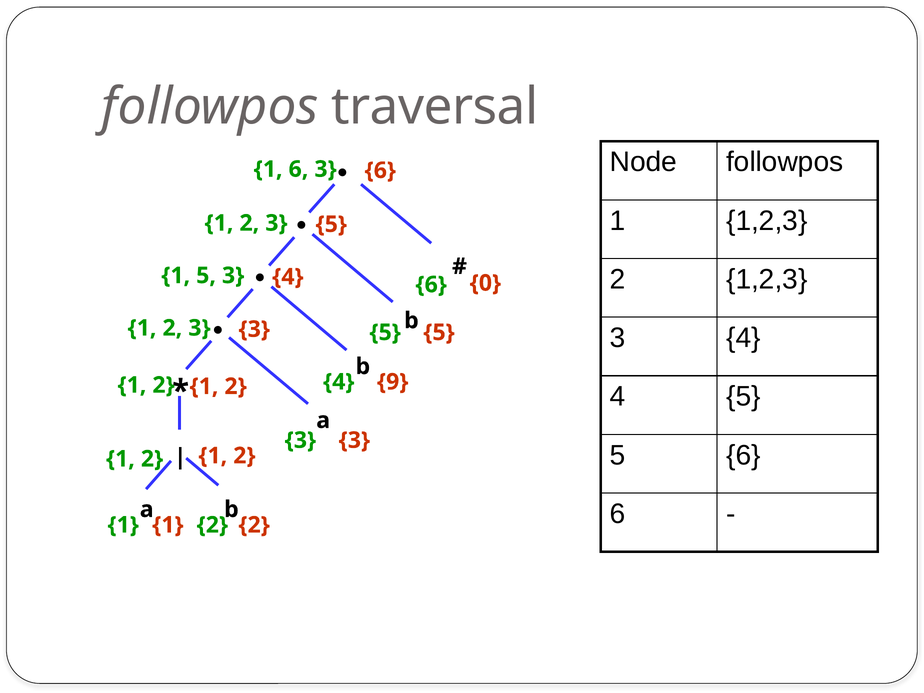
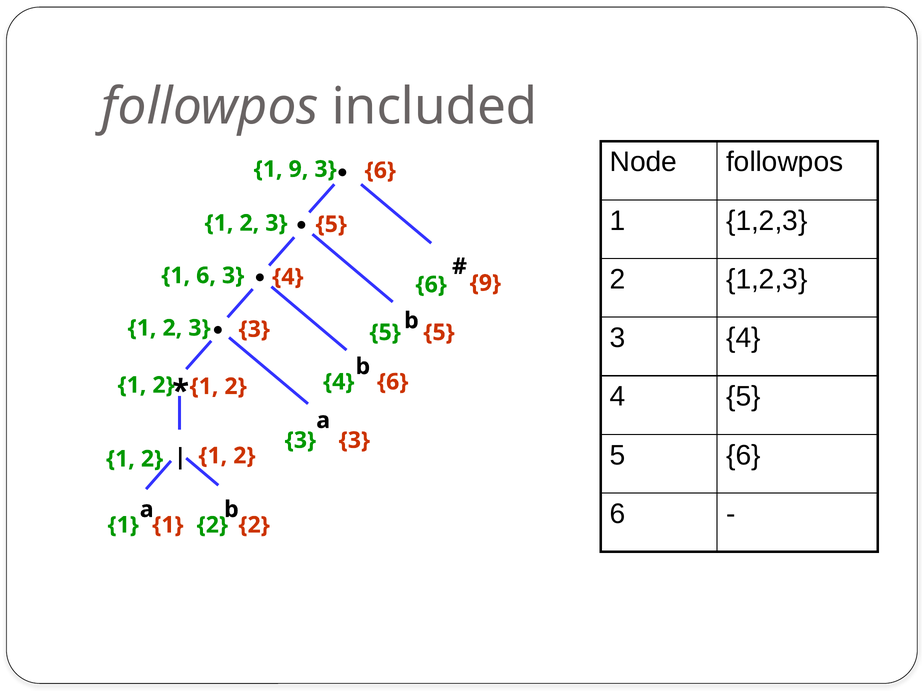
traversal: traversal -> included
1 6: 6 -> 9
1 5: 5 -> 6
6 0: 0 -> 9
4 9: 9 -> 6
